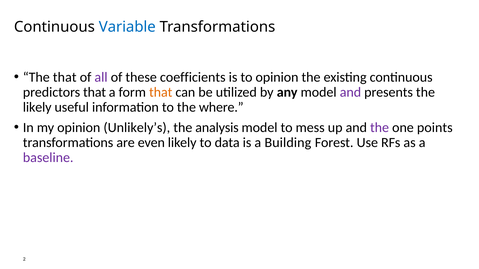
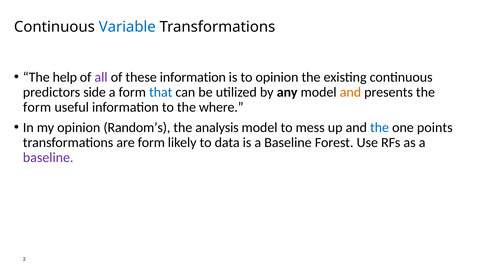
The that: that -> help
these coefficients: coefficients -> information
predictors that: that -> side
that at (161, 92) colour: orange -> blue
and at (350, 92) colour: purple -> orange
likely at (37, 108): likely -> form
Unlikely’s: Unlikely’s -> Random’s
the at (380, 128) colour: purple -> blue
are even: even -> form
is a Building: Building -> Baseline
